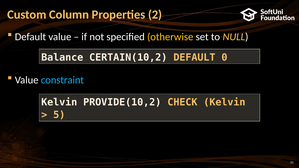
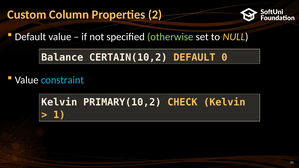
otherwise colour: yellow -> light green
PROVIDE(10,2: PROVIDE(10,2 -> PRIMARY(10,2
5: 5 -> 1
